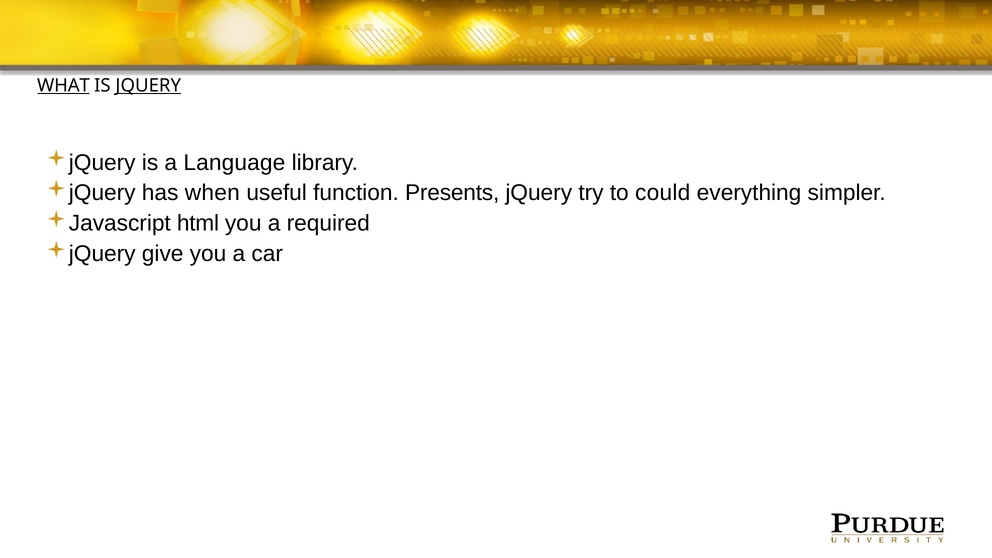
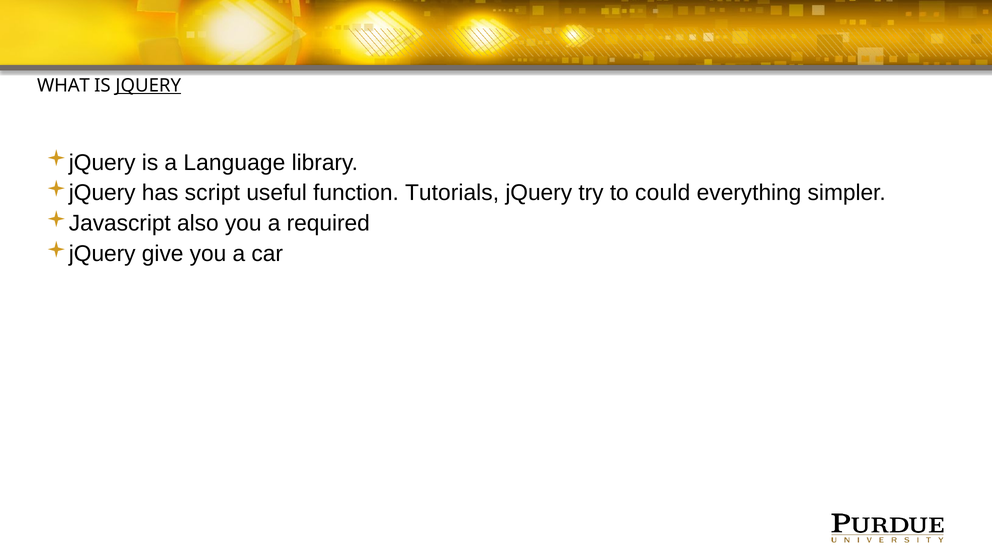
WHAT underline: present -> none
when: when -> script
Presents: Presents -> Tutorials
html: html -> also
